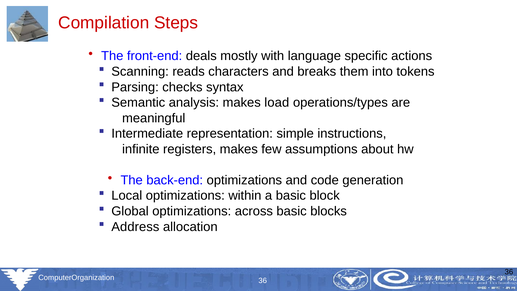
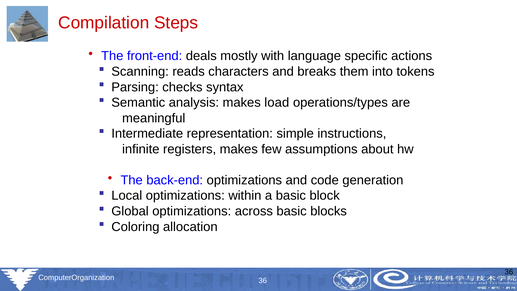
Address: Address -> Coloring
